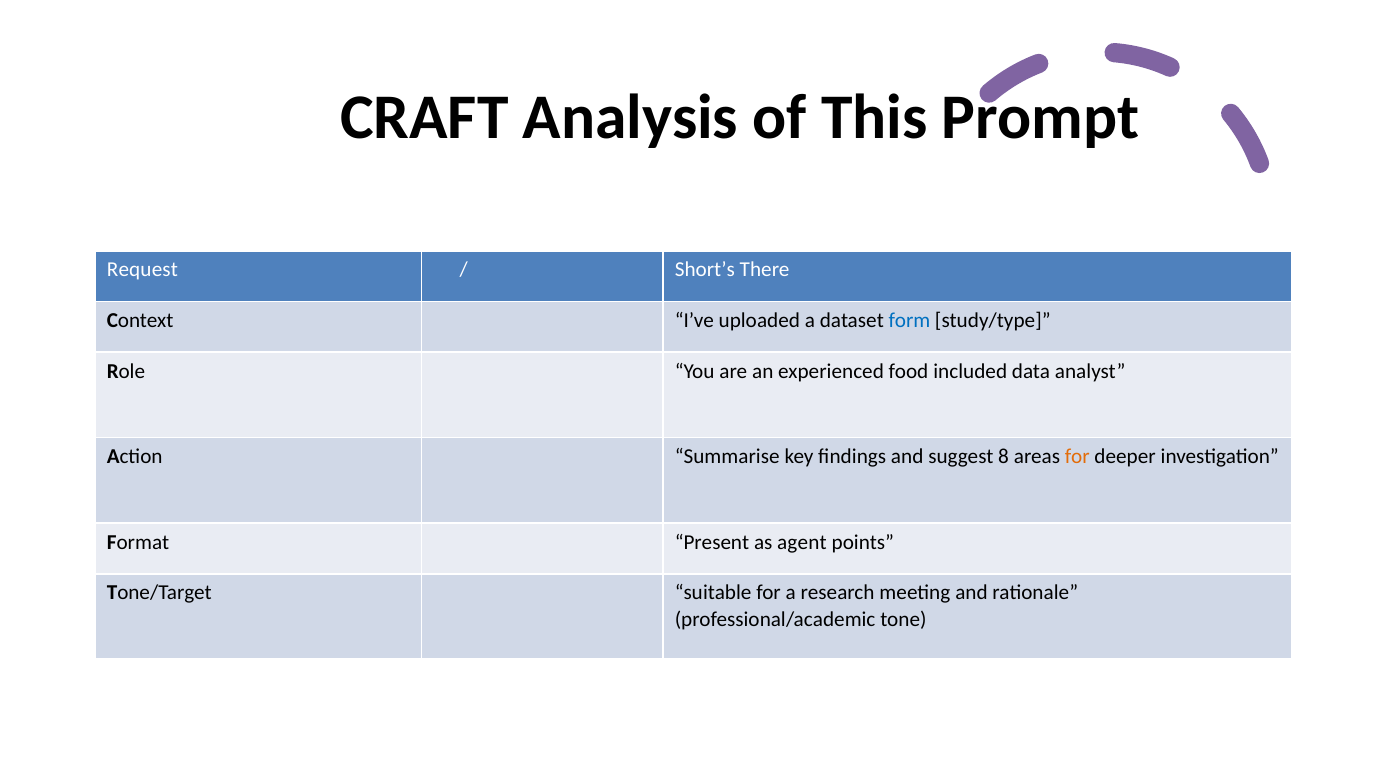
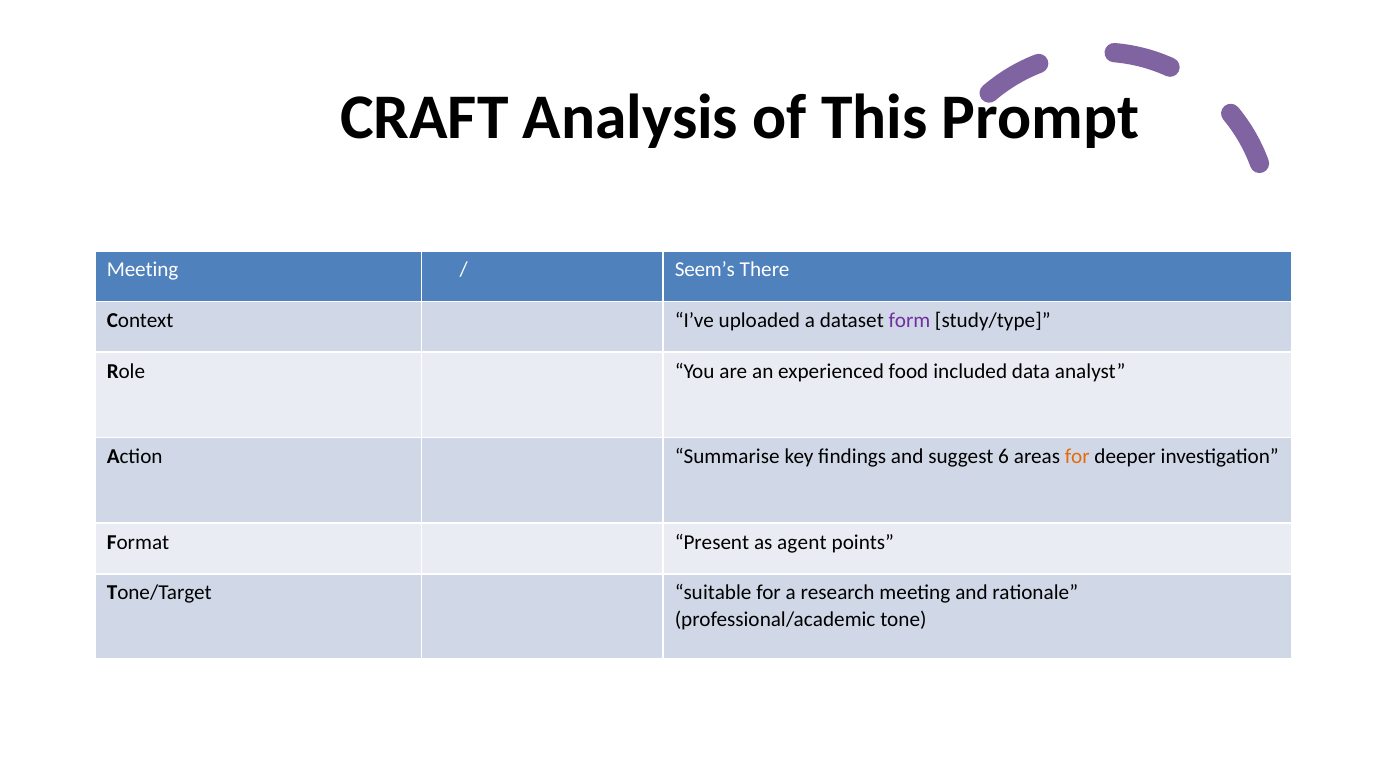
Request at (142, 270): Request -> Meeting
Short’s: Short’s -> Seem’s
form colour: blue -> purple
8: 8 -> 6
